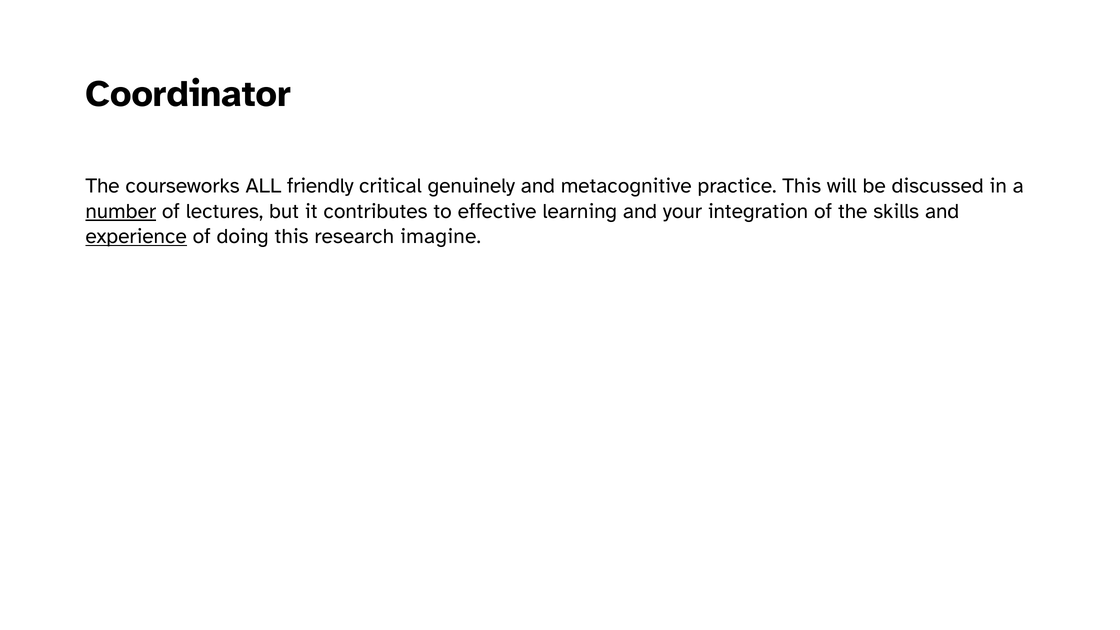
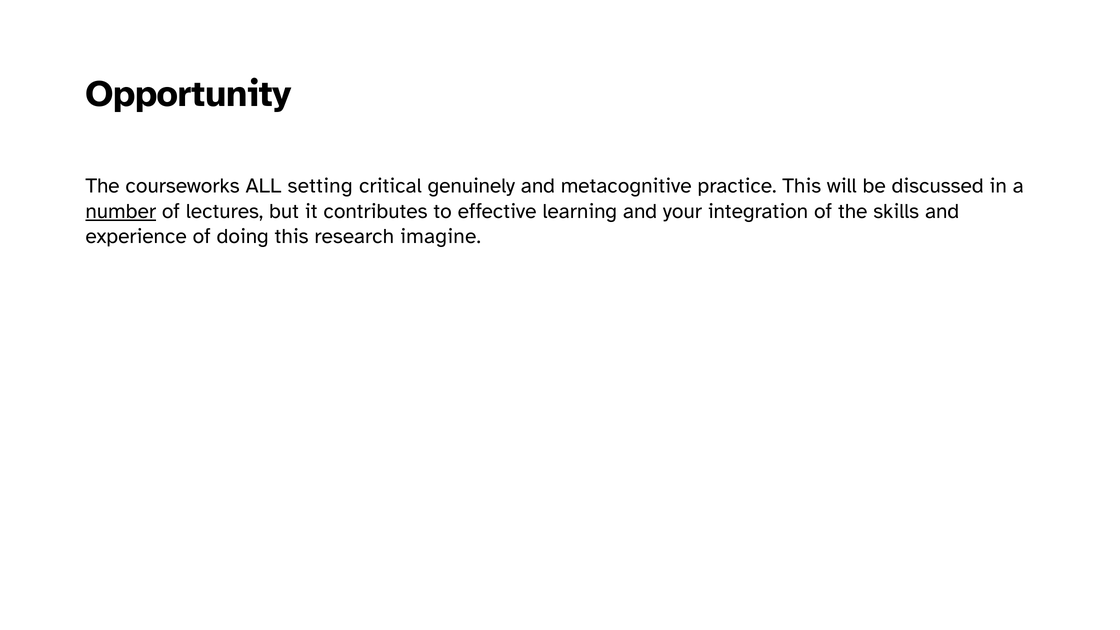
Coordinator: Coordinator -> Opportunity
friendly: friendly -> setting
experience underline: present -> none
